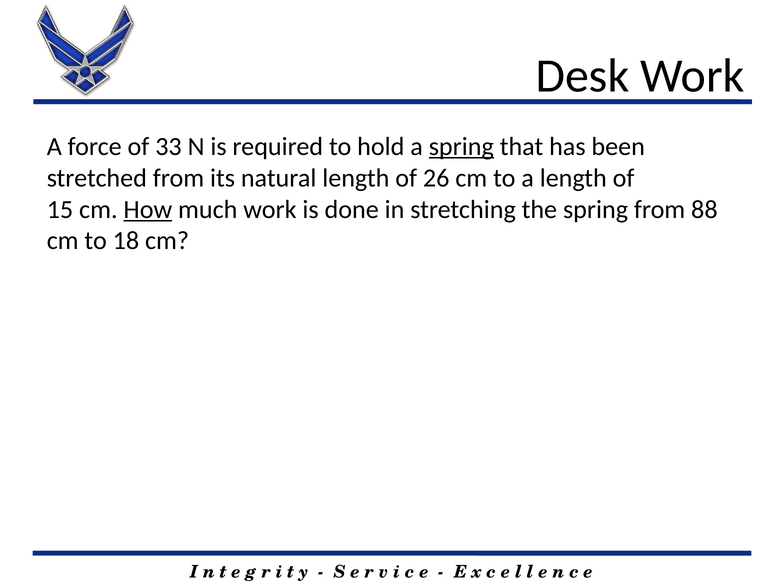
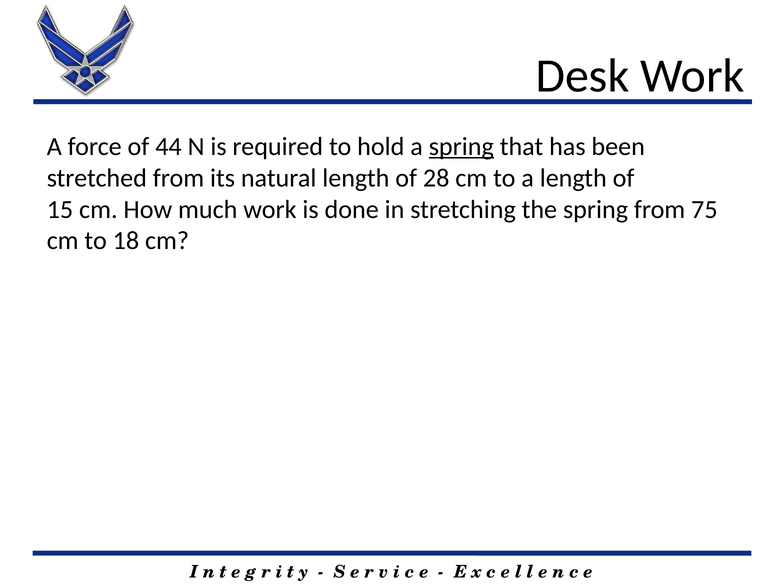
33: 33 -> 44
26: 26 -> 28
How underline: present -> none
88: 88 -> 75
